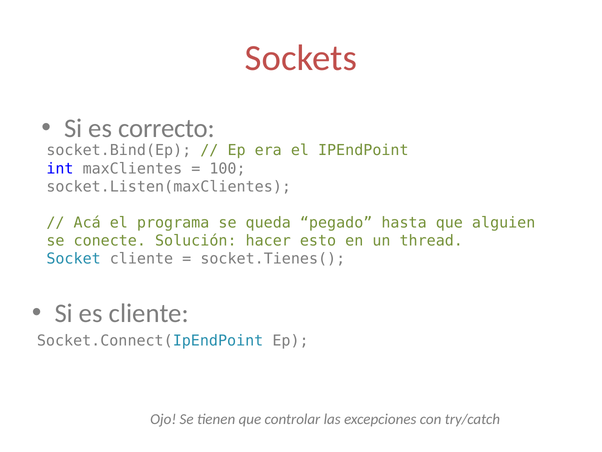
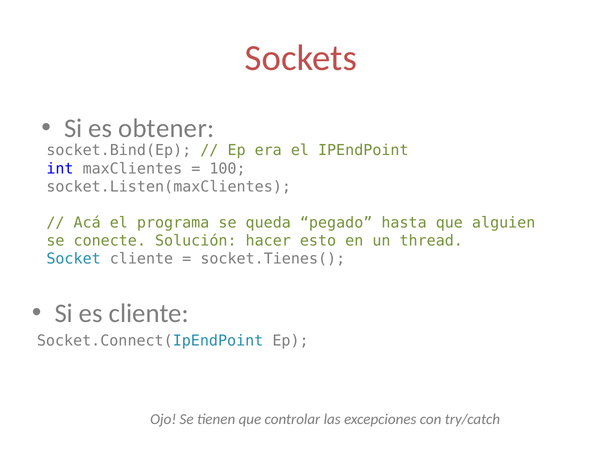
correcto: correcto -> obtener
